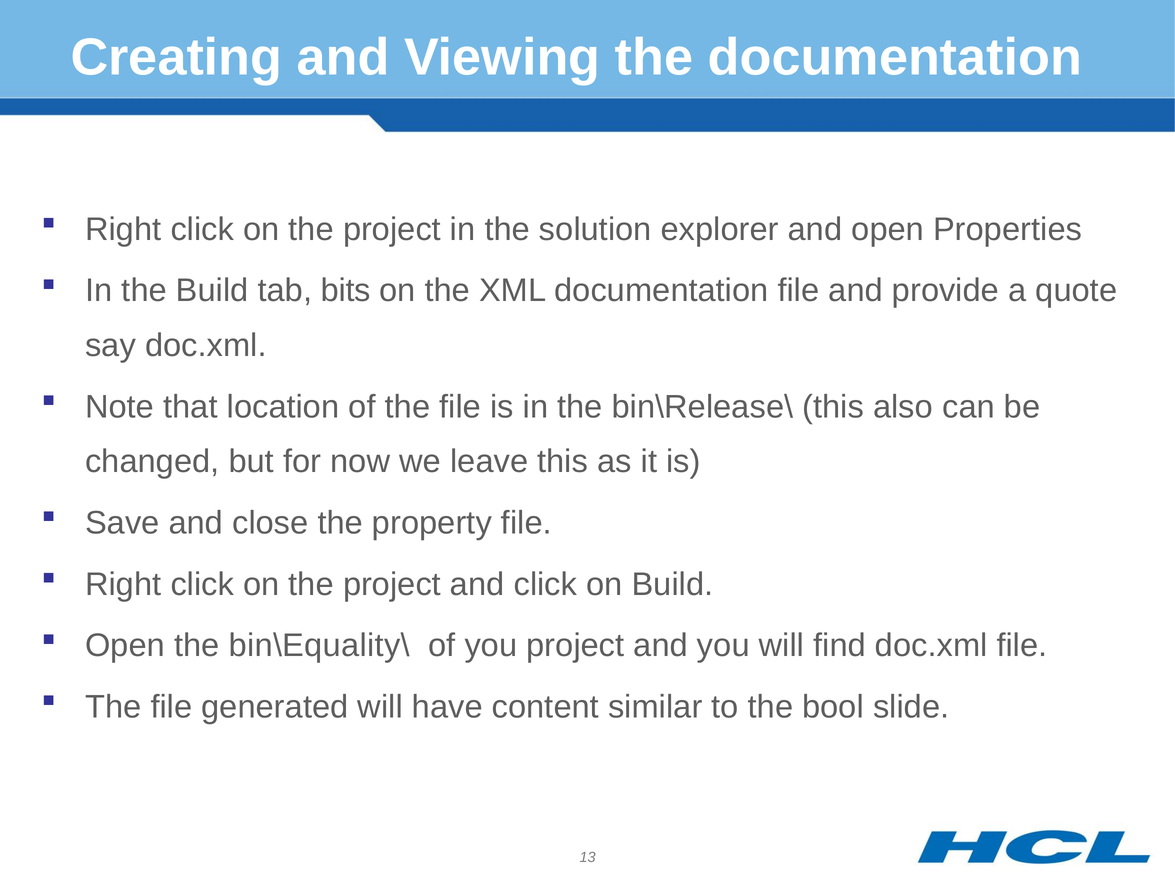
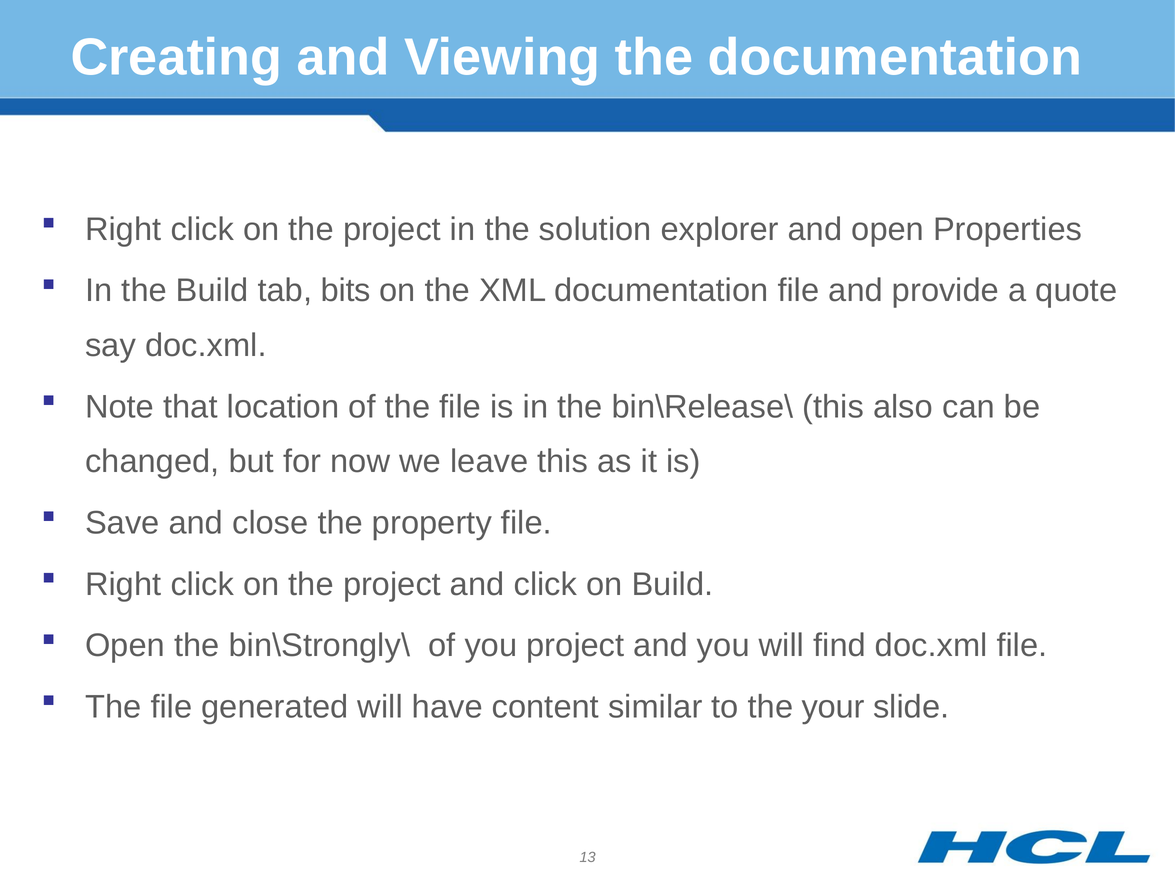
bin\Equality\: bin\Equality\ -> bin\Strongly\
bool: bool -> your
